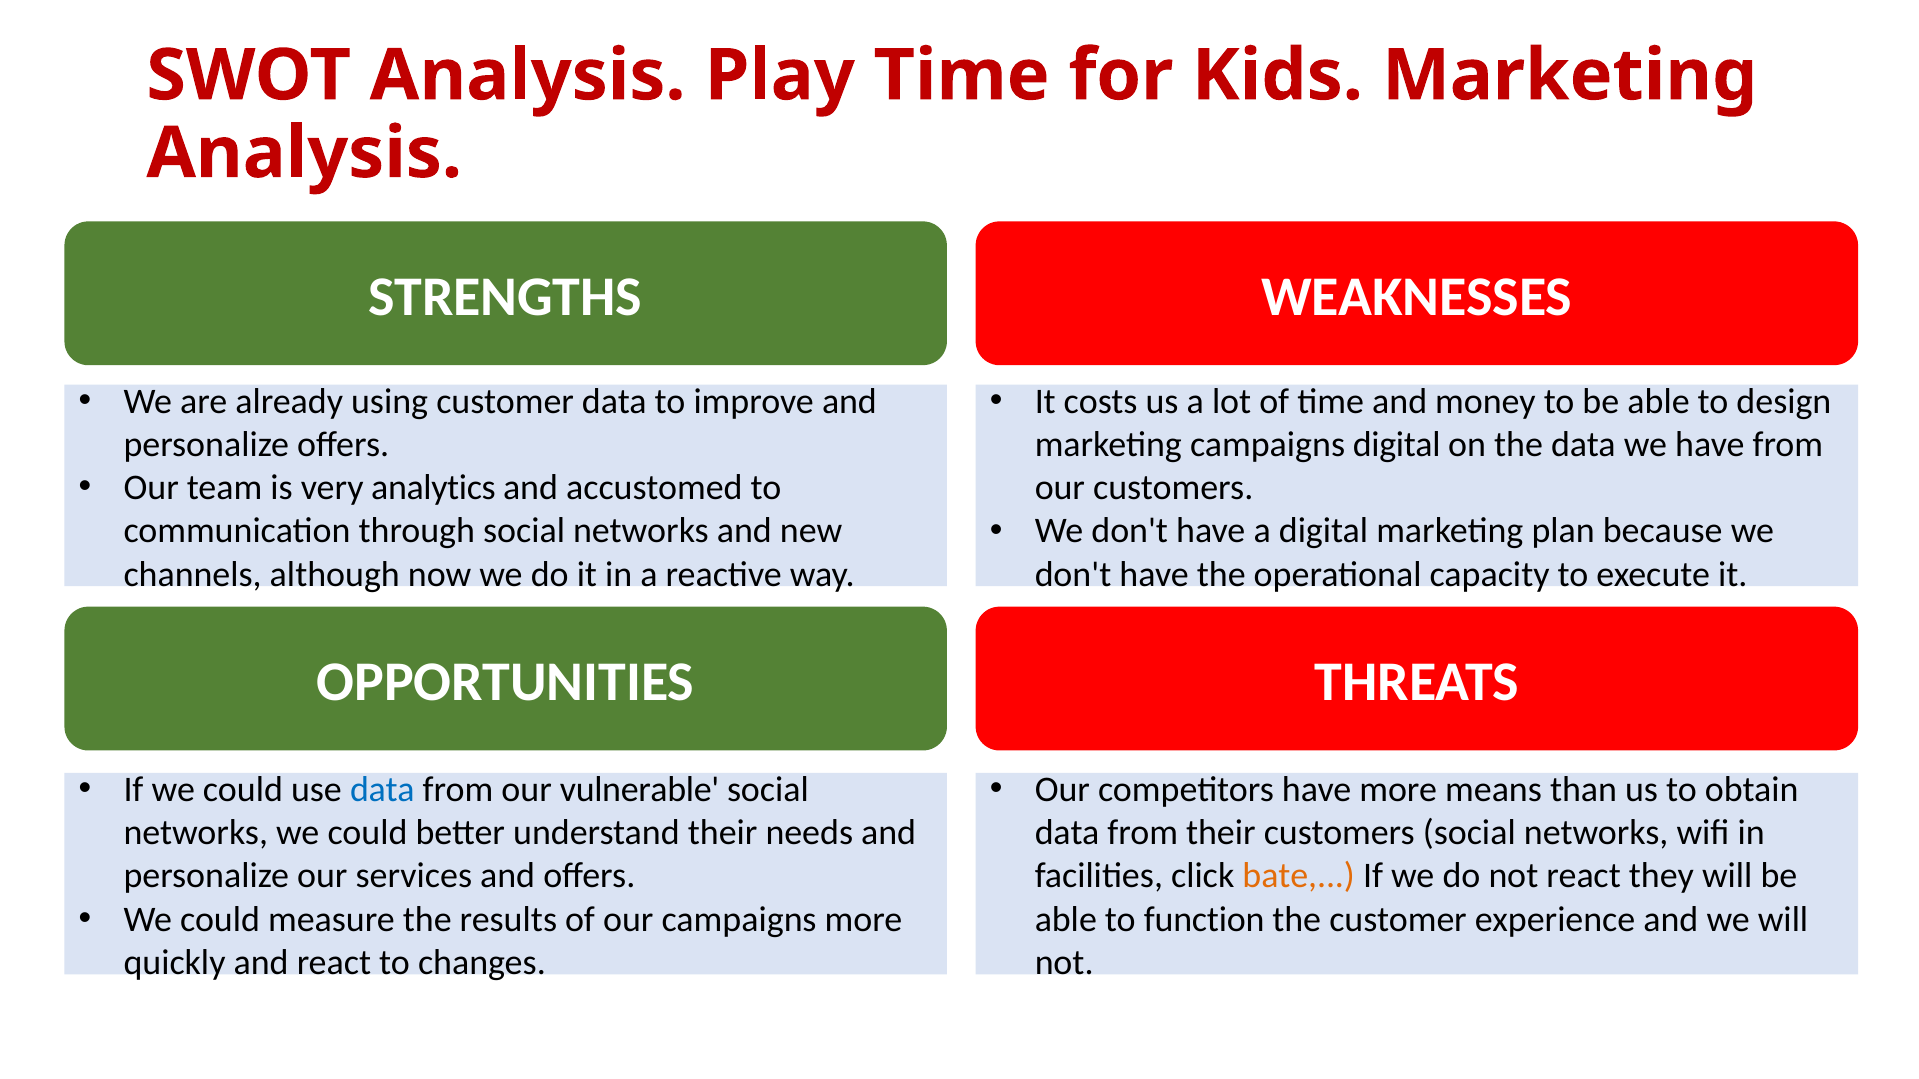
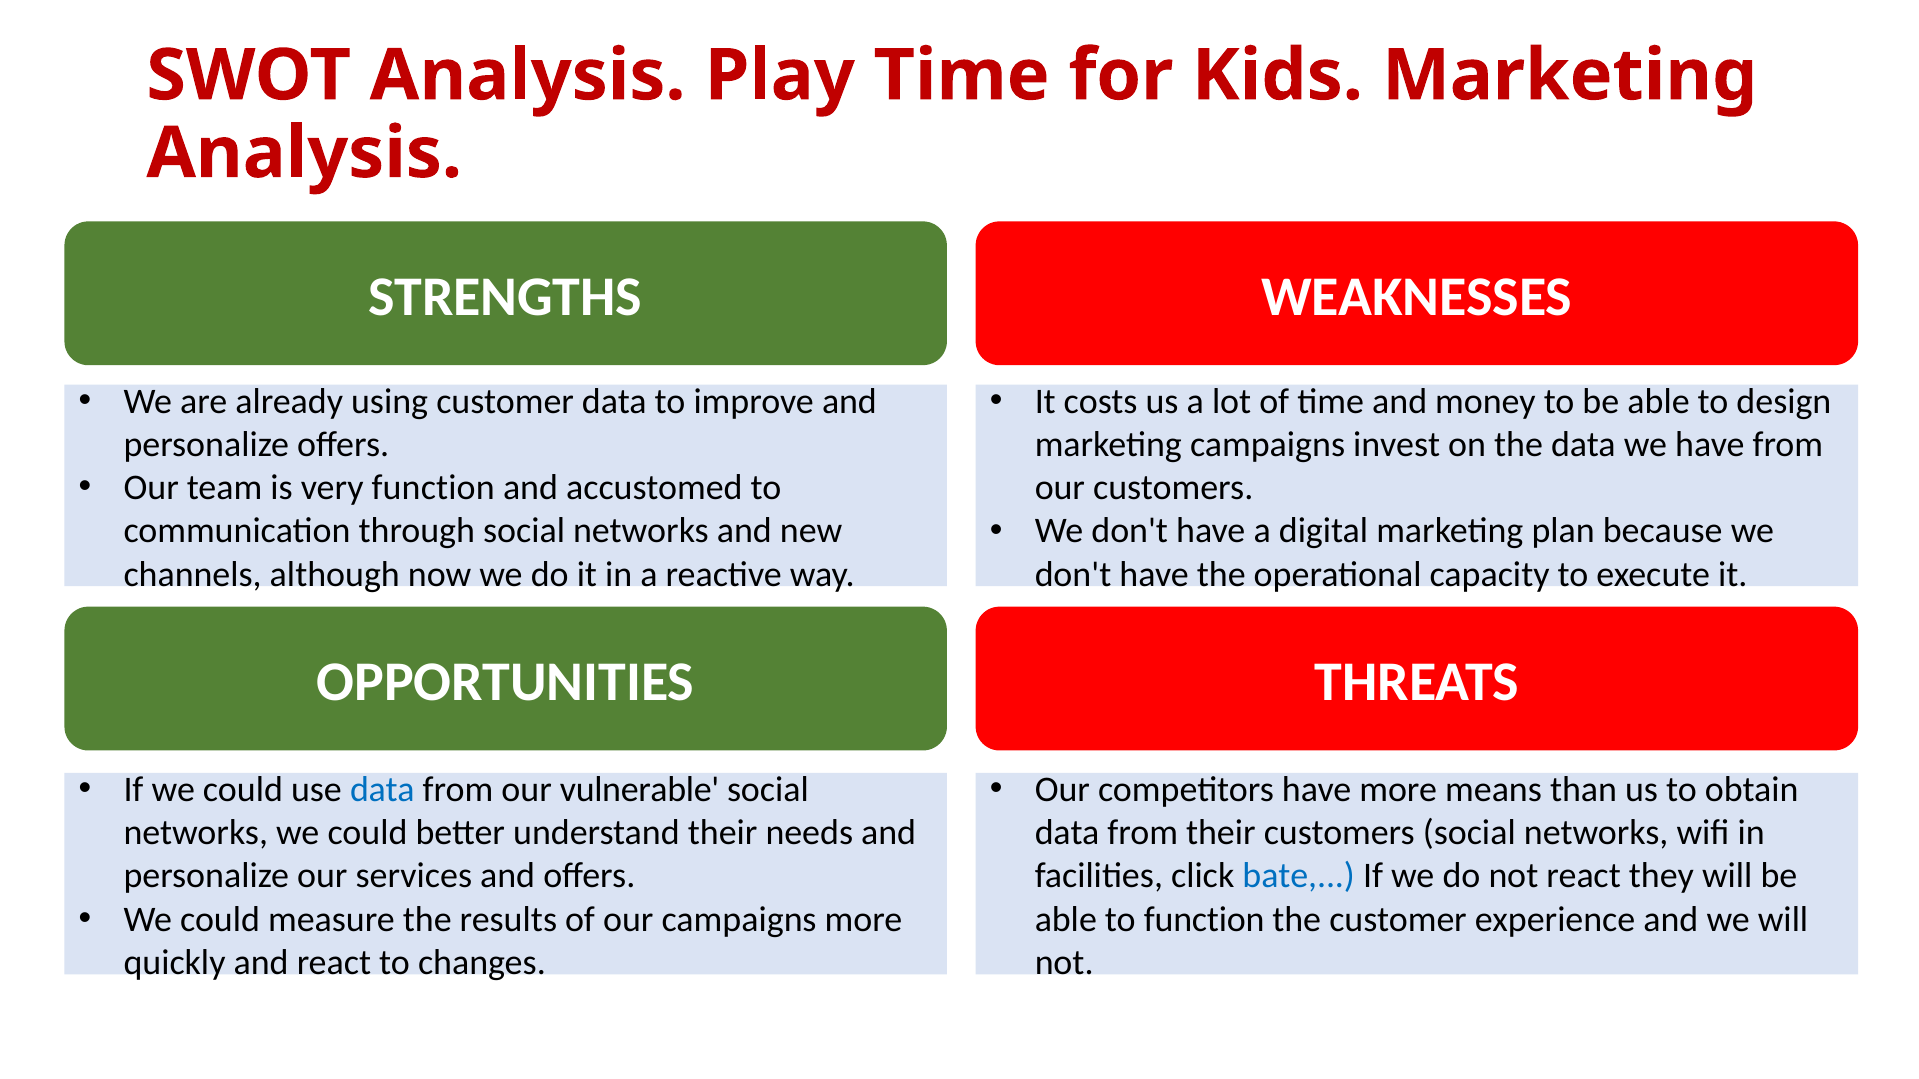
campaigns digital: digital -> invest
very analytics: analytics -> function
bate colour: orange -> blue
